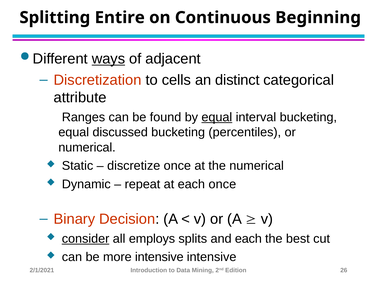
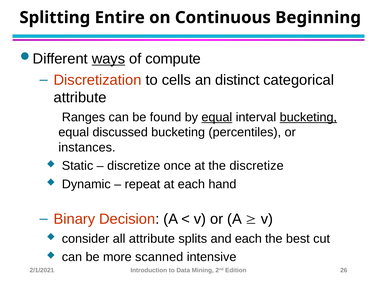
adjacent: adjacent -> compute
bucketing at (308, 117) underline: none -> present
numerical at (87, 147): numerical -> instances
the numerical: numerical -> discretize
each once: once -> hand
consider underline: present -> none
all employs: employs -> attribute
more intensive: intensive -> scanned
